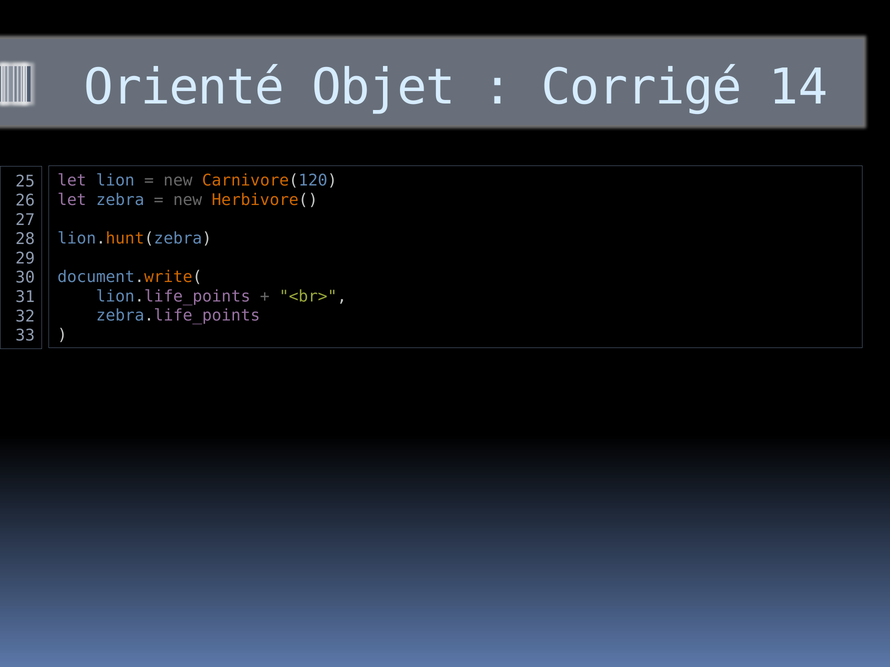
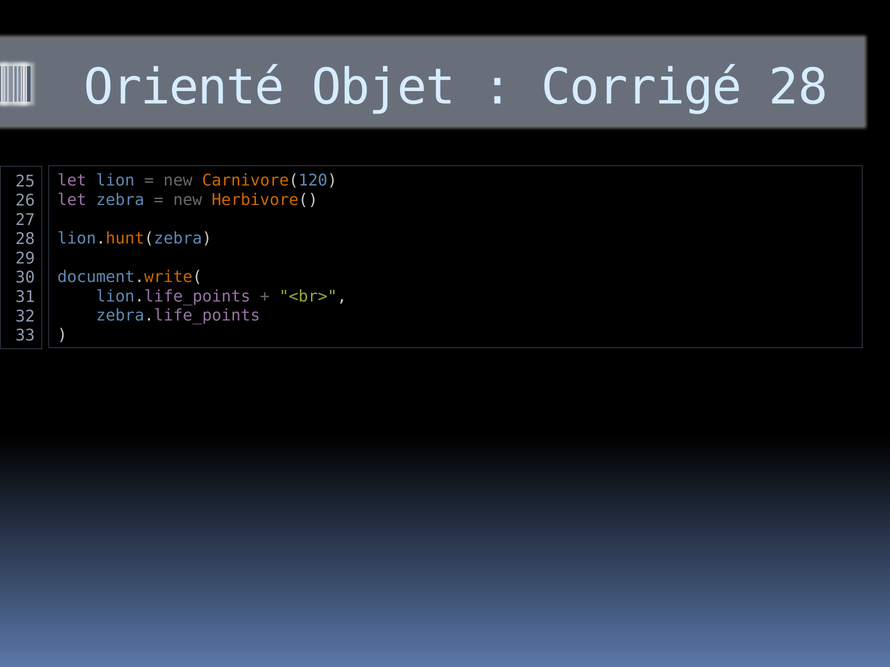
Corrigé 14: 14 -> 28
